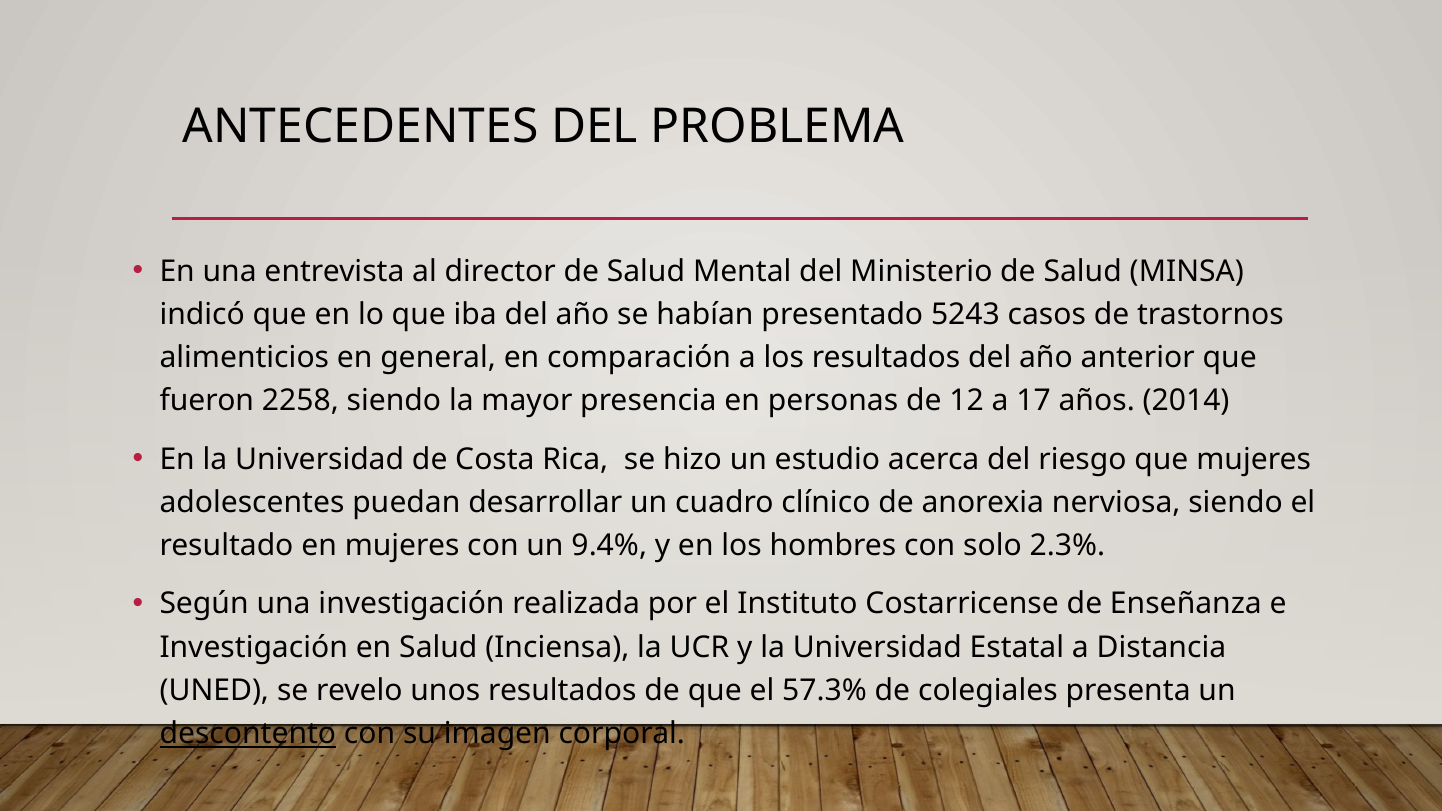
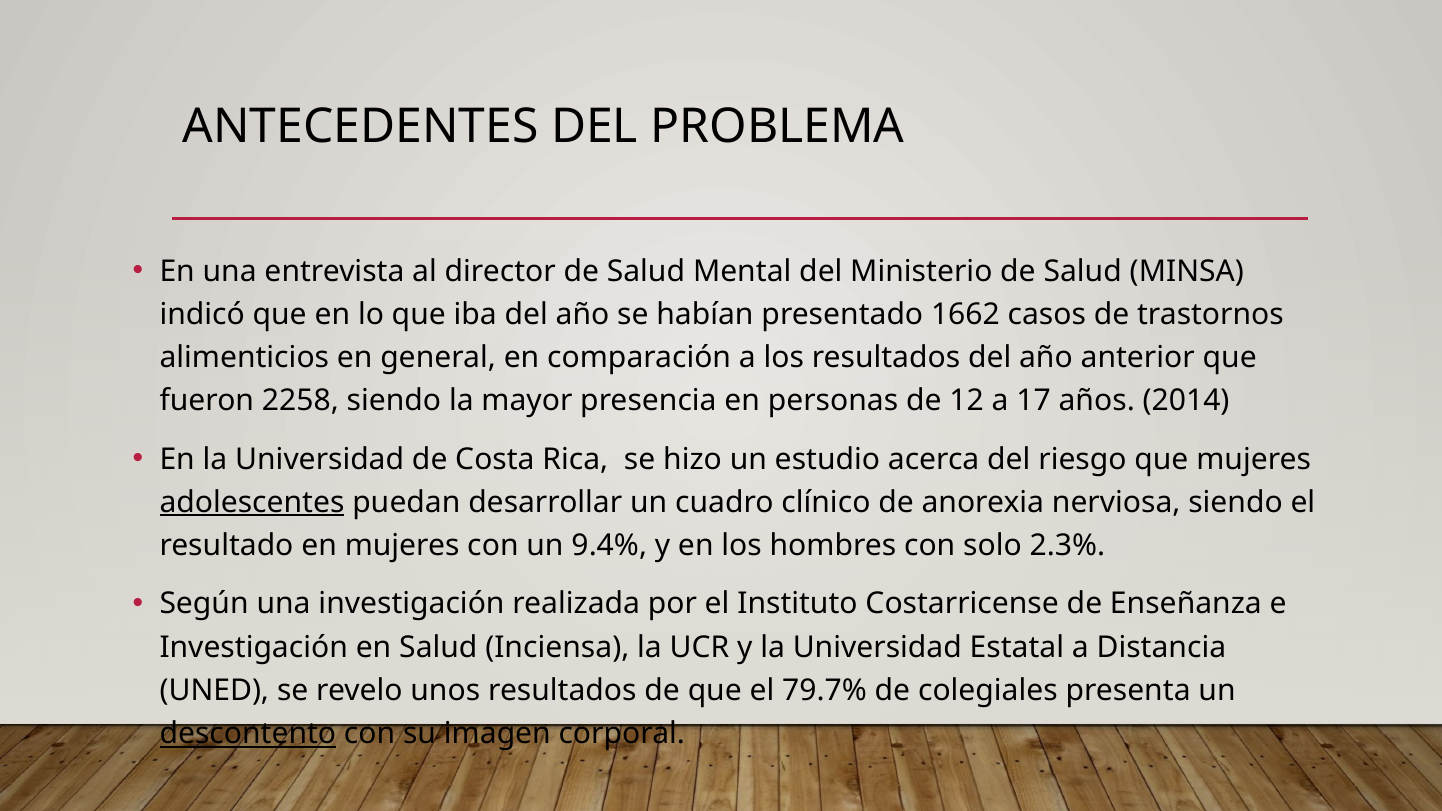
5243: 5243 -> 1662
adolescentes underline: none -> present
57.3%: 57.3% -> 79.7%
